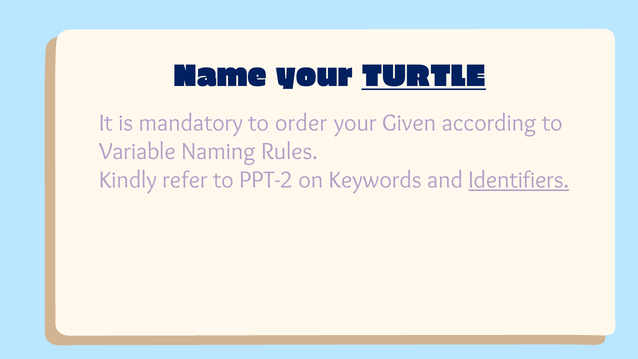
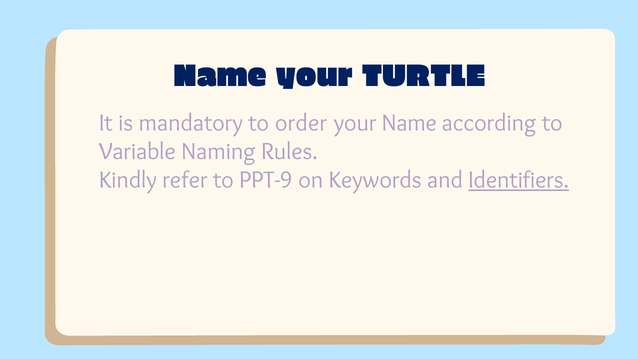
TURTLE underline: present -> none
your Given: Given -> Name
PPT-2: PPT-2 -> PPT-9
